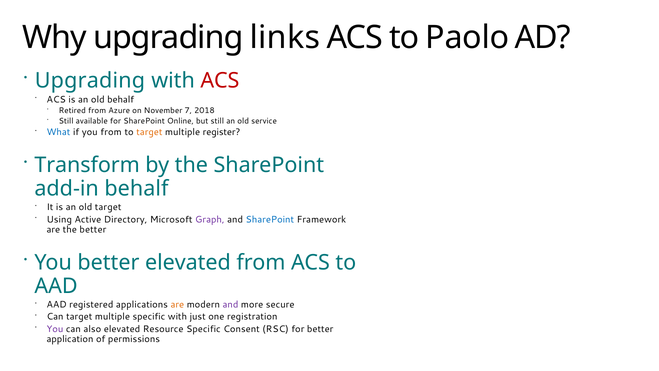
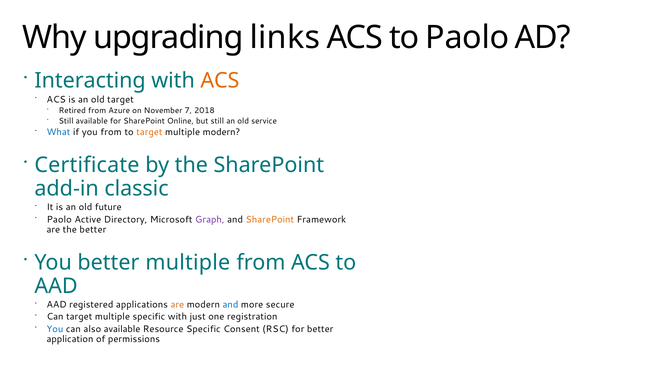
Upgrading at (90, 81): Upgrading -> Interacting
ACS at (220, 81) colour: red -> orange
old behalf: behalf -> target
multiple register: register -> modern
Transform: Transform -> Certificate
add-in behalf: behalf -> classic
old target: target -> future
Using at (59, 219): Using -> Paolo
SharePoint at (270, 219) colour: blue -> orange
better elevated: elevated -> multiple
and at (230, 304) colour: purple -> blue
You at (55, 329) colour: purple -> blue
also elevated: elevated -> available
